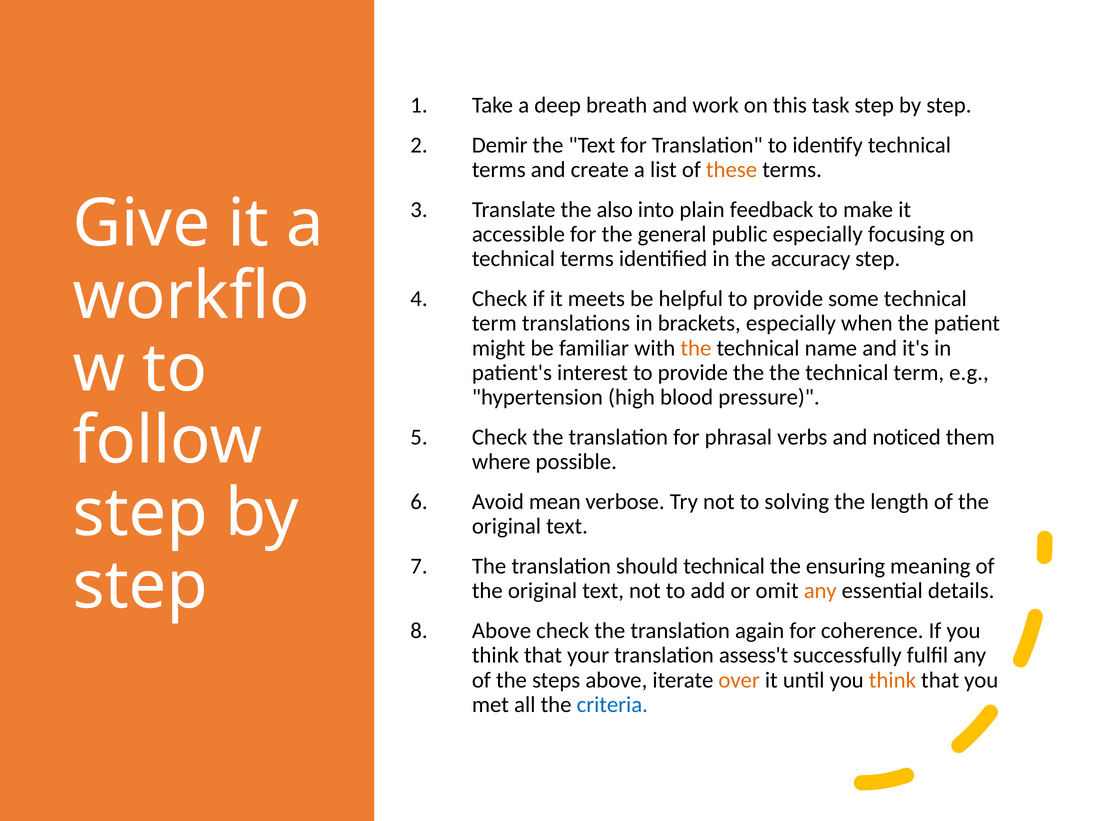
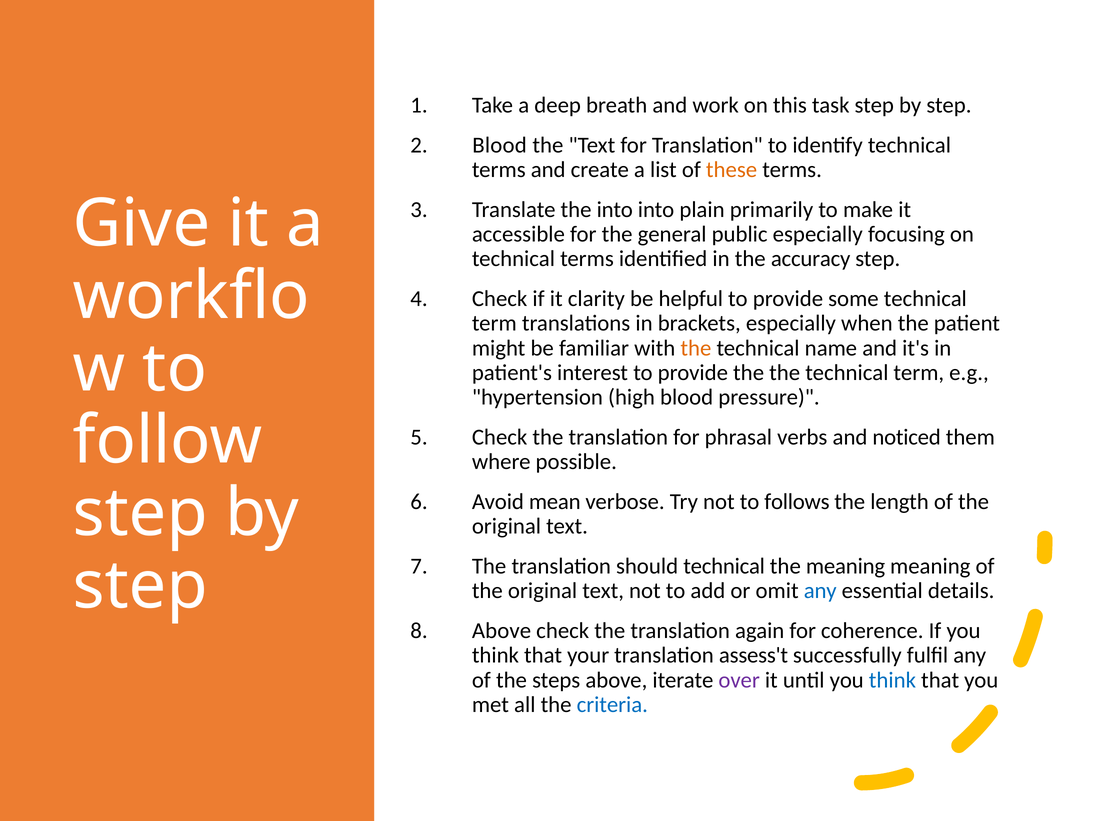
Demir at (500, 145): Demir -> Blood
the also: also -> into
feedback: feedback -> primarily
meets: meets -> clarity
solving: solving -> follows
the ensuring: ensuring -> meaning
any at (820, 591) colour: orange -> blue
over colour: orange -> purple
think at (892, 680) colour: orange -> blue
